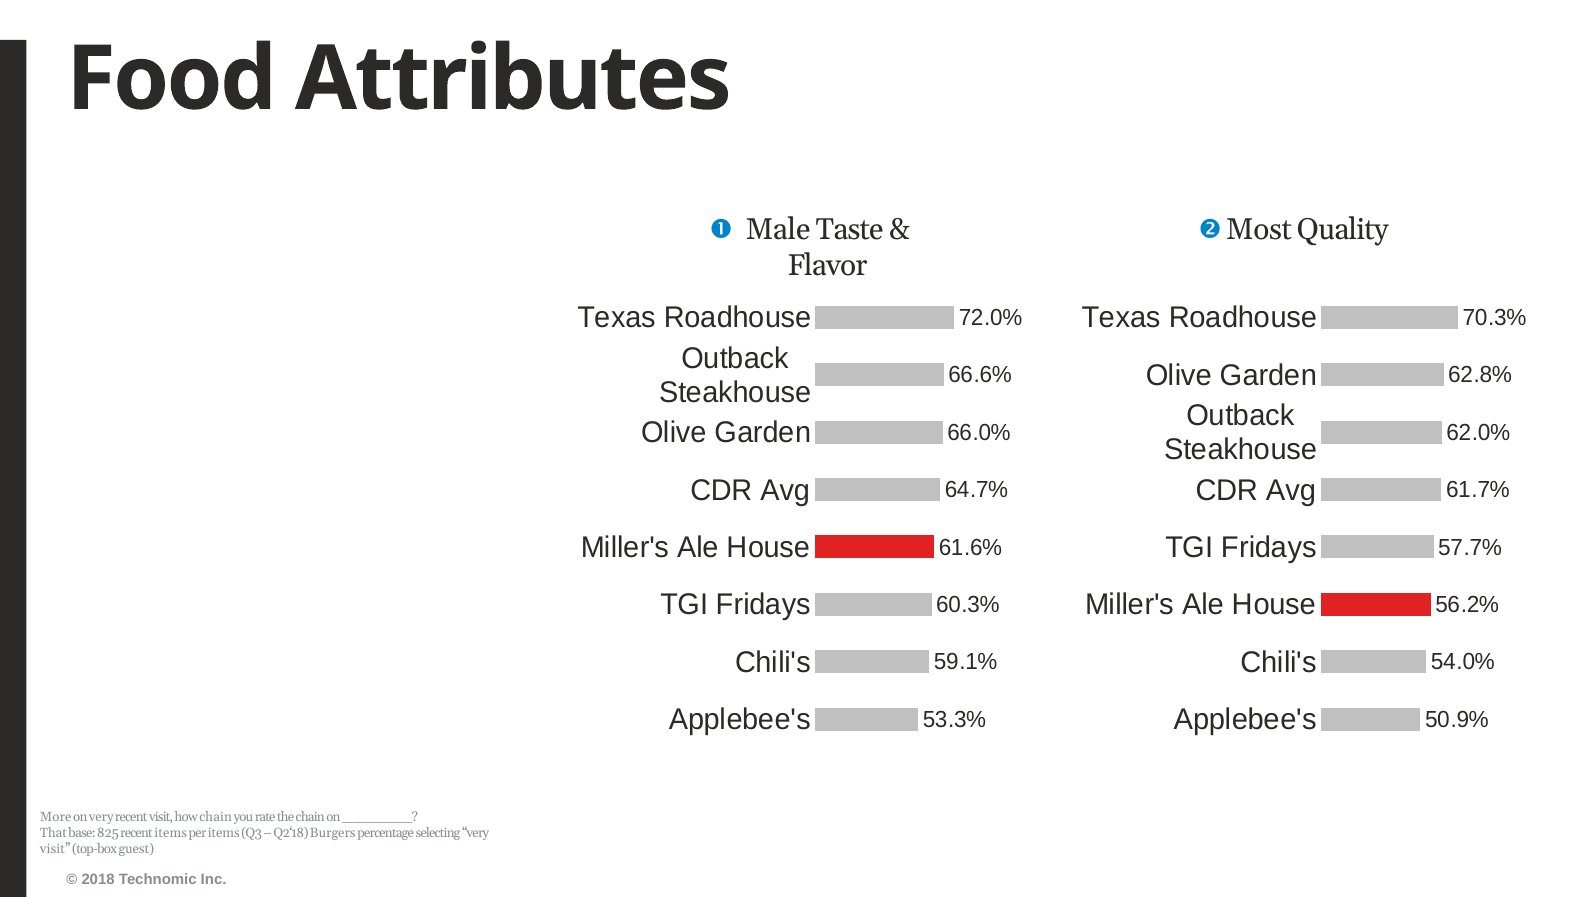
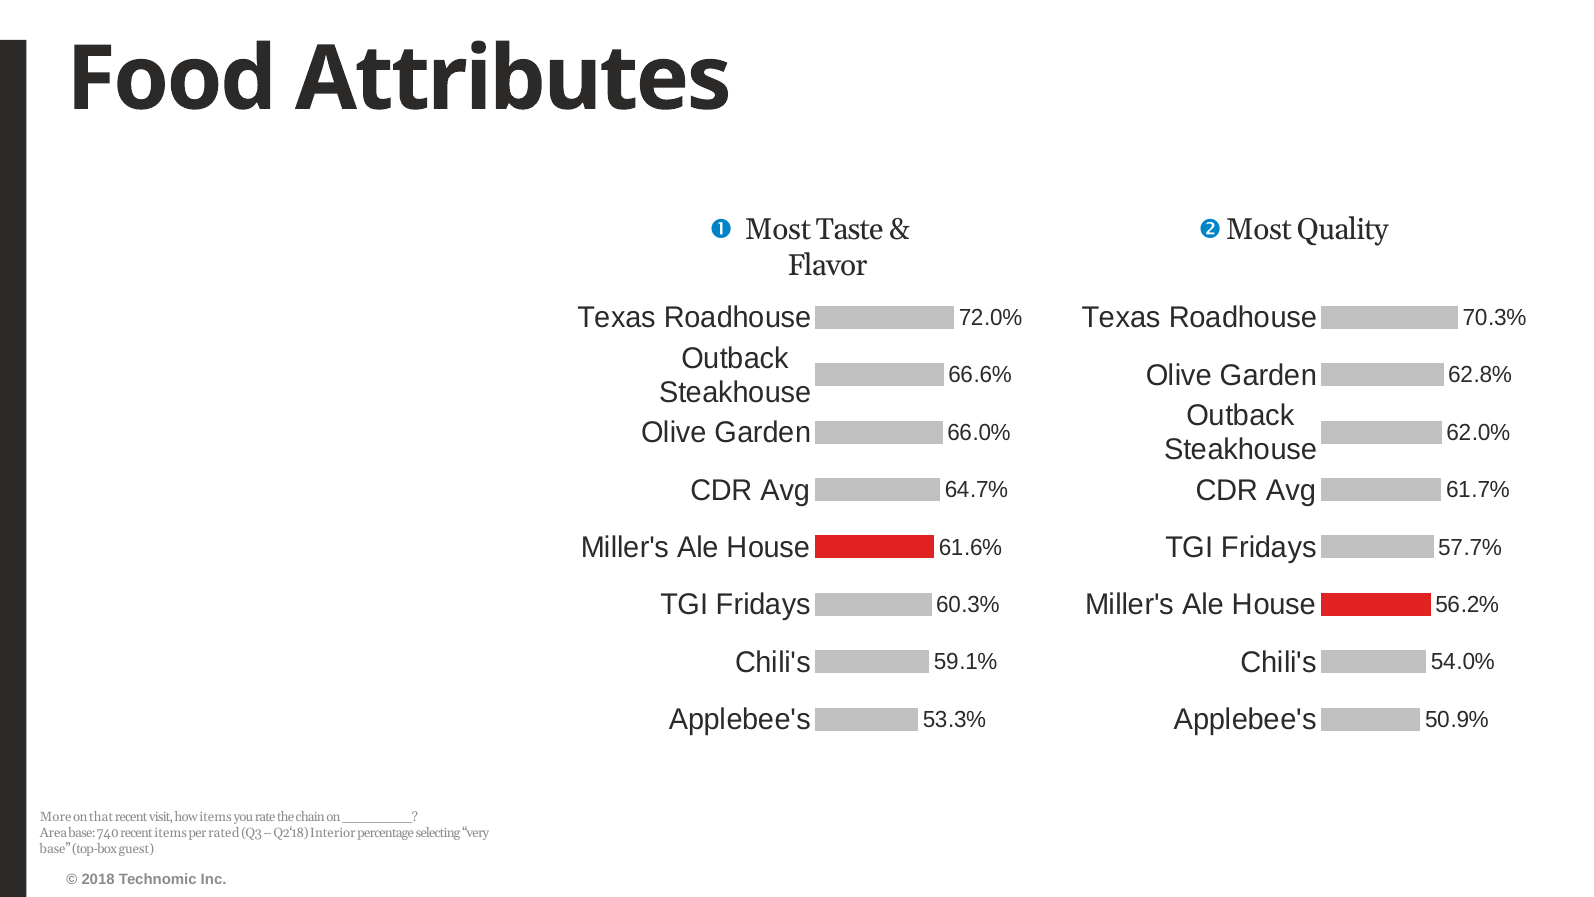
Male at (778, 229): Male -> Most
on very: very -> that
how chain: chain -> items
That: That -> Area
825: 825 -> 740
per items: items -> rated
Burgers: Burgers -> Interior
visit at (55, 849): visit -> base
